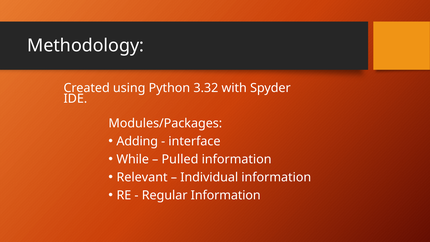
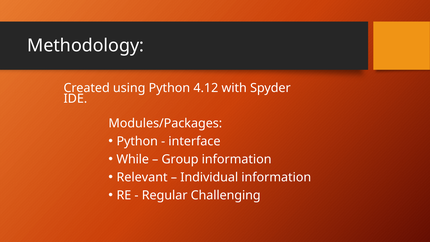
3.32: 3.32 -> 4.12
Adding at (137, 141): Adding -> Python
Pulled: Pulled -> Group
Regular Information: Information -> Challenging
